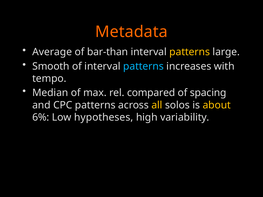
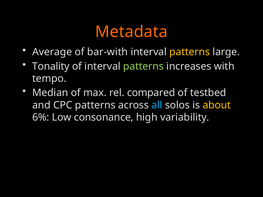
bar-than: bar-than -> bar-with
Smooth: Smooth -> Tonality
patterns at (143, 66) colour: light blue -> light green
spacing: spacing -> testbed
all colour: yellow -> light blue
hypotheses: hypotheses -> consonance
